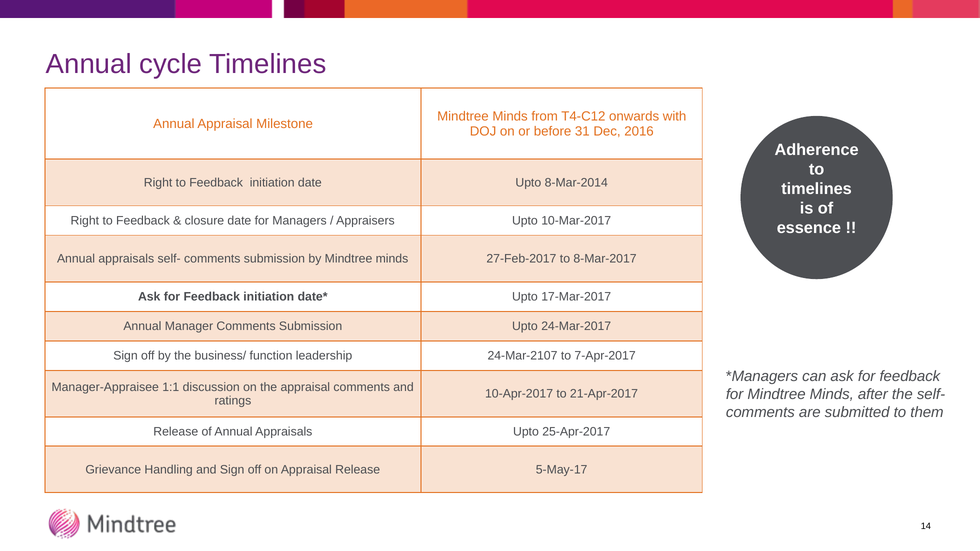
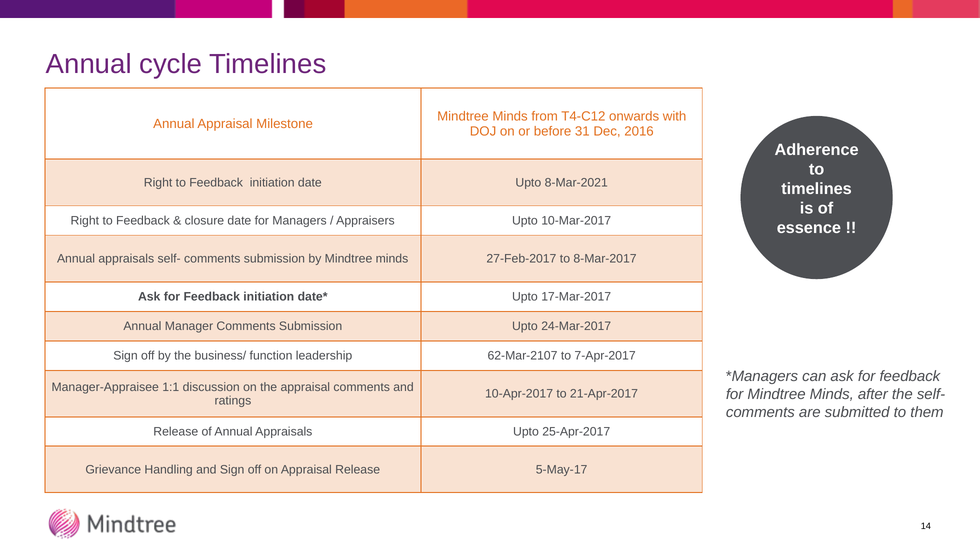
8-Mar-2014: 8-Mar-2014 -> 8-Mar-2021
24-Mar-2107: 24-Mar-2107 -> 62-Mar-2107
